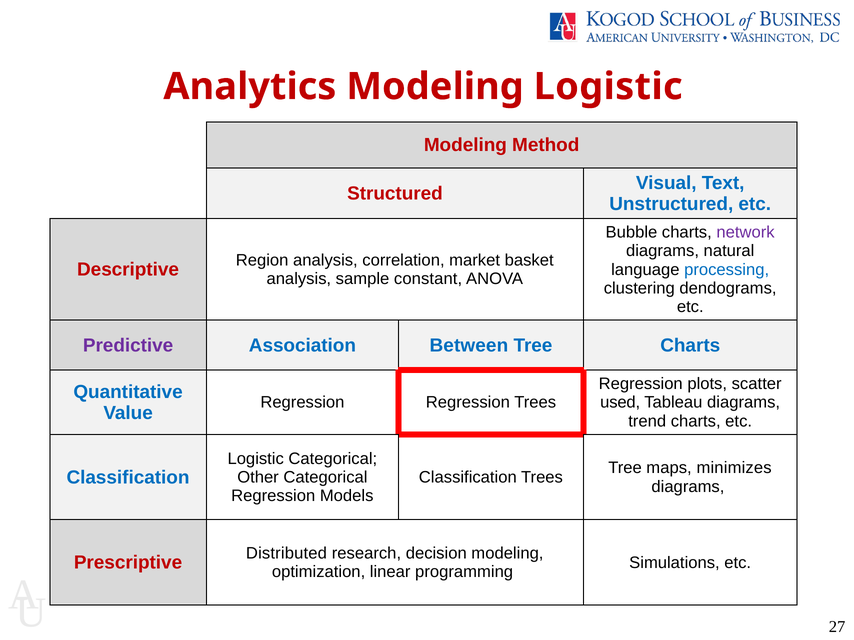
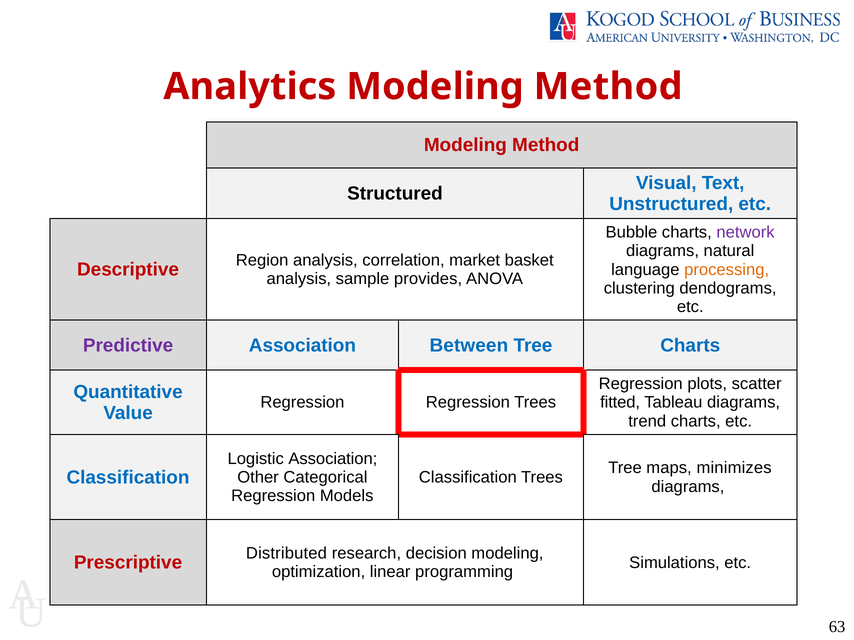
Analytics Modeling Logistic: Logistic -> Method
Structured colour: red -> black
processing colour: blue -> orange
constant: constant -> provides
used: used -> fitted
Logistic Categorical: Categorical -> Association
27: 27 -> 63
